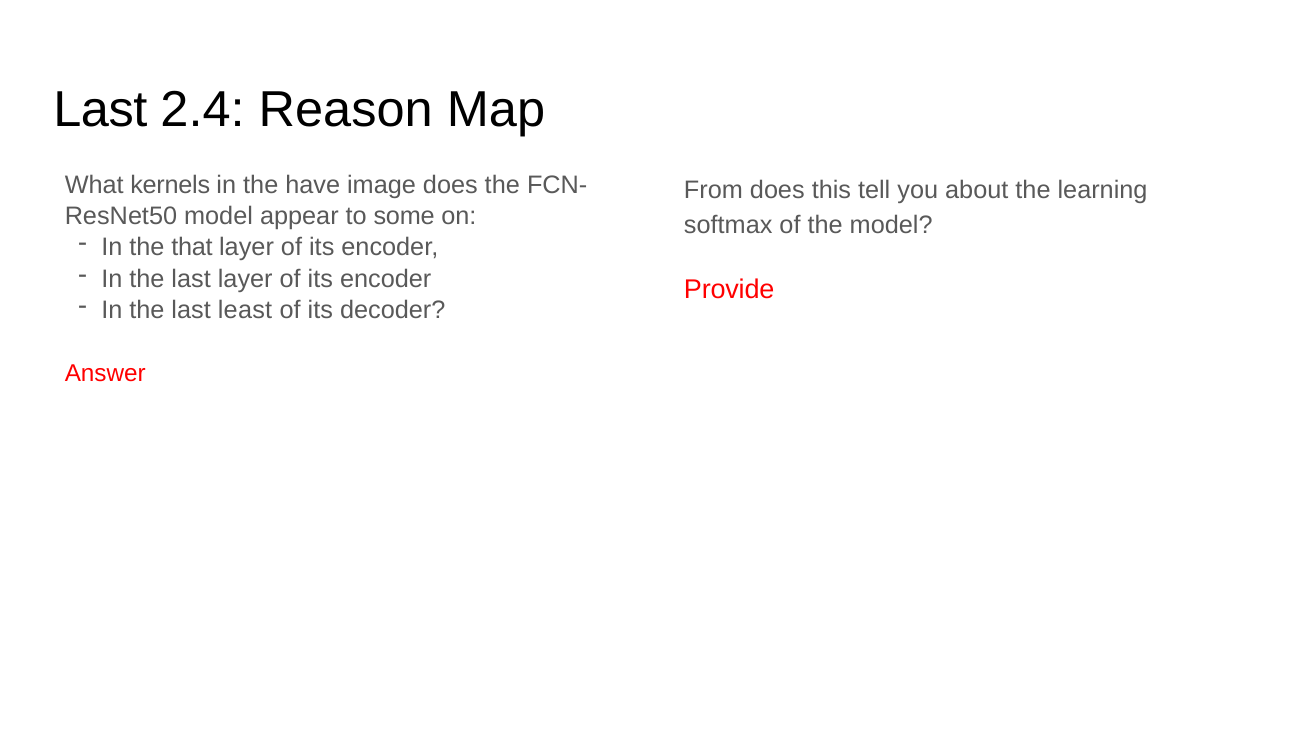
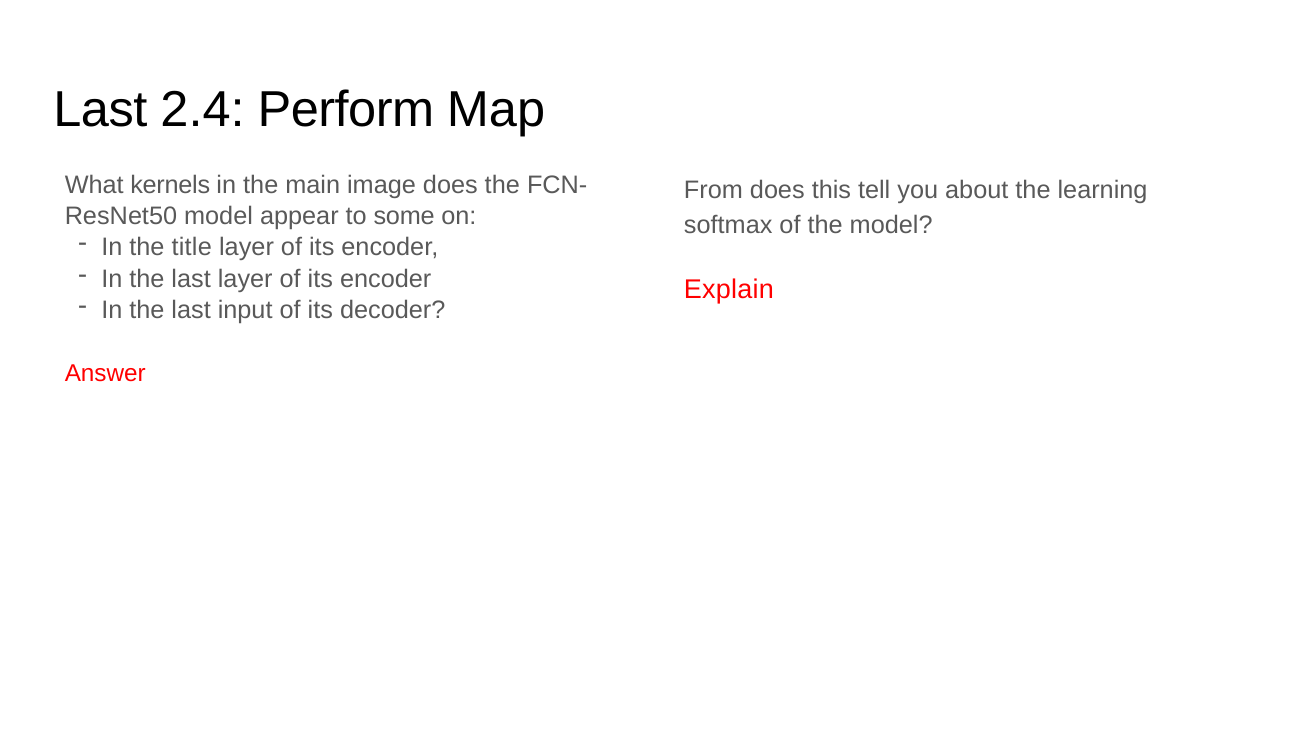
Reason: Reason -> Perform
have: have -> main
that: that -> title
Provide: Provide -> Explain
least: least -> input
